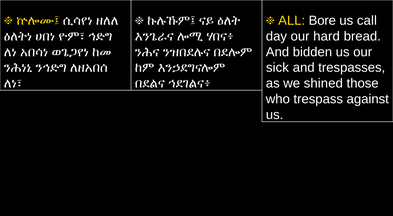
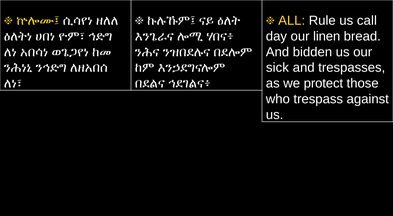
Bore: Bore -> Rule
hard: hard -> linen
shined: shined -> protect
